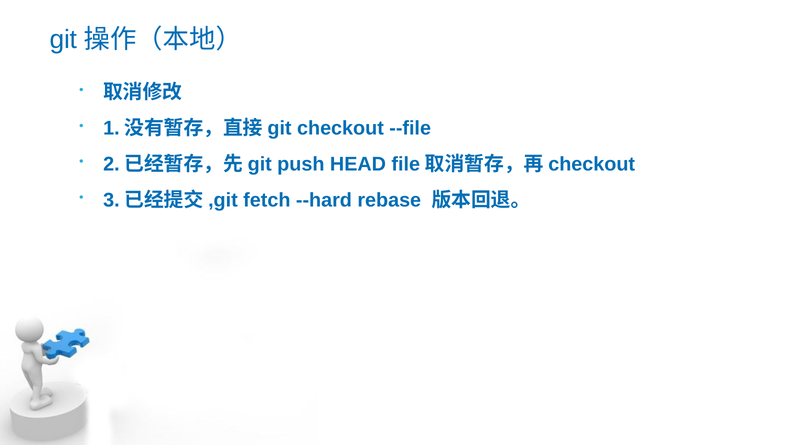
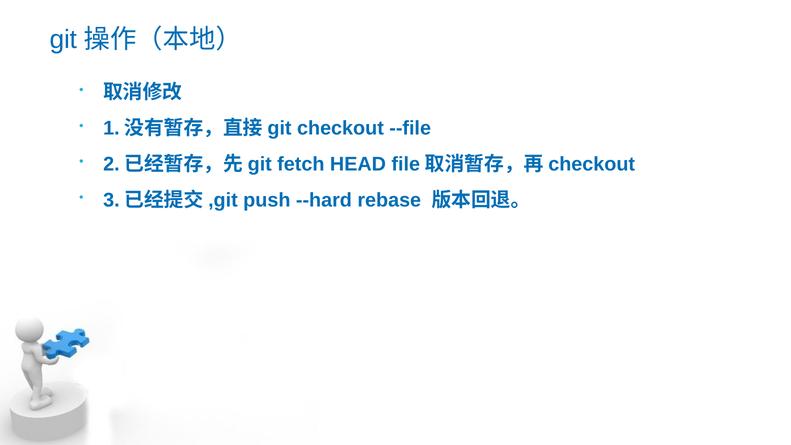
push: push -> fetch
fetch: fetch -> push
